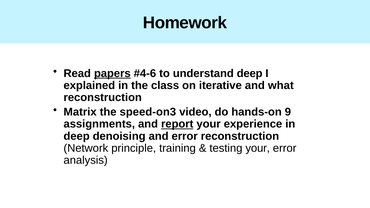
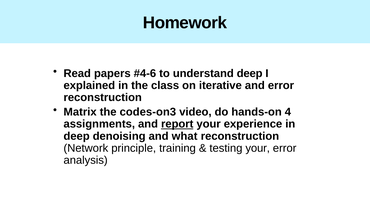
papers underline: present -> none
and what: what -> error
speed-on3: speed-on3 -> codes-on3
9: 9 -> 4
and error: error -> what
